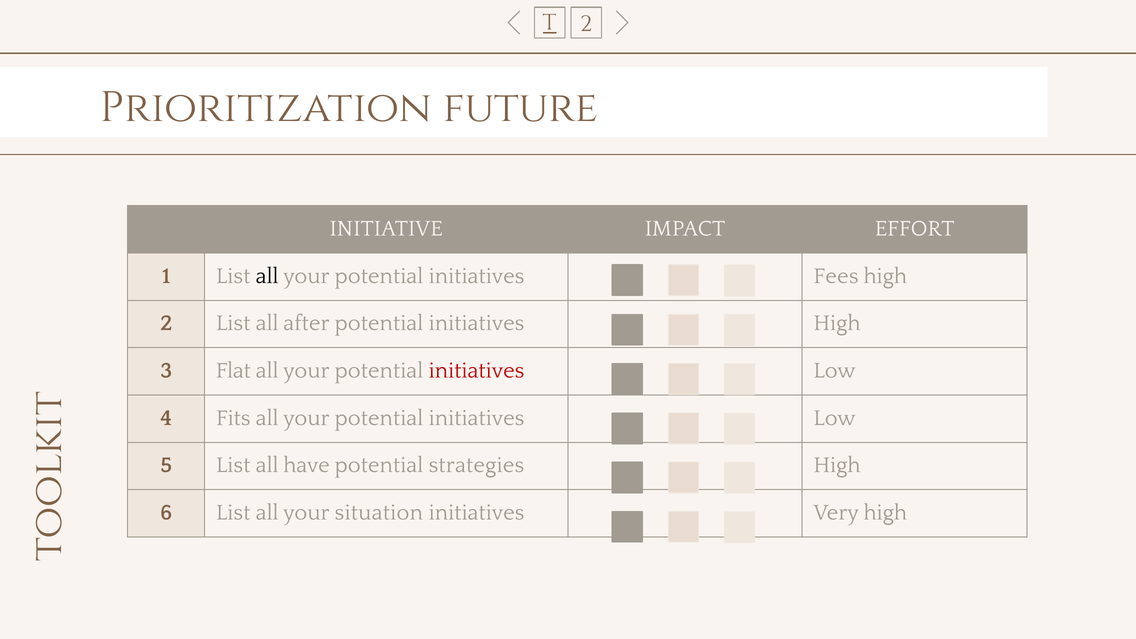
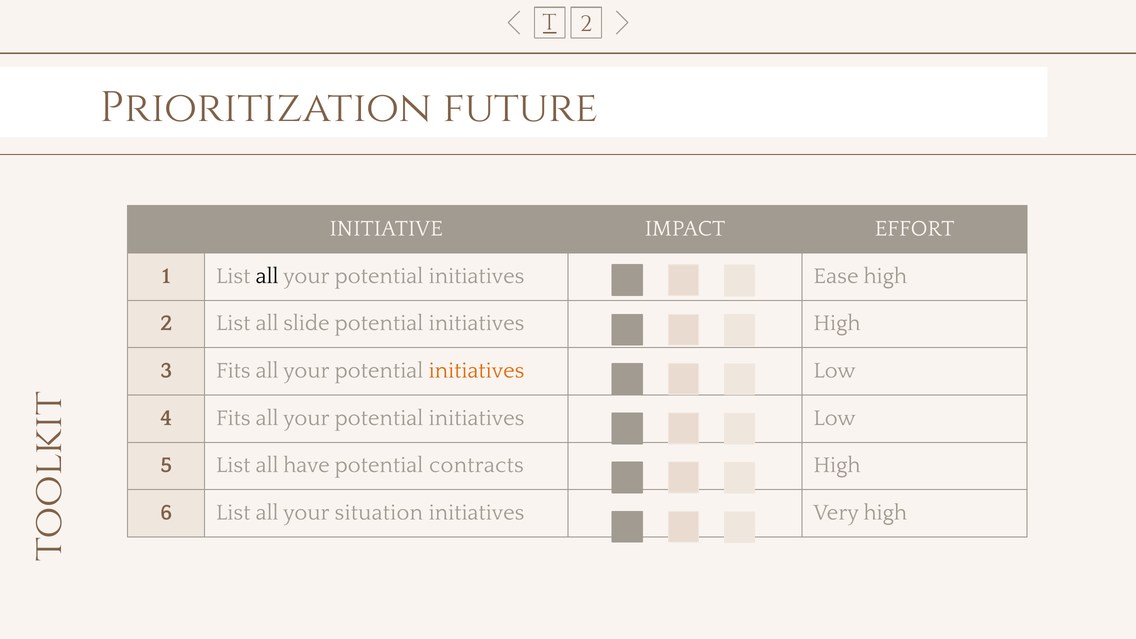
Fees: Fees -> Ease
after: after -> slide
3 Flat: Flat -> Fits
initiatives at (477, 370) colour: red -> orange
strategies: strategies -> contracts
